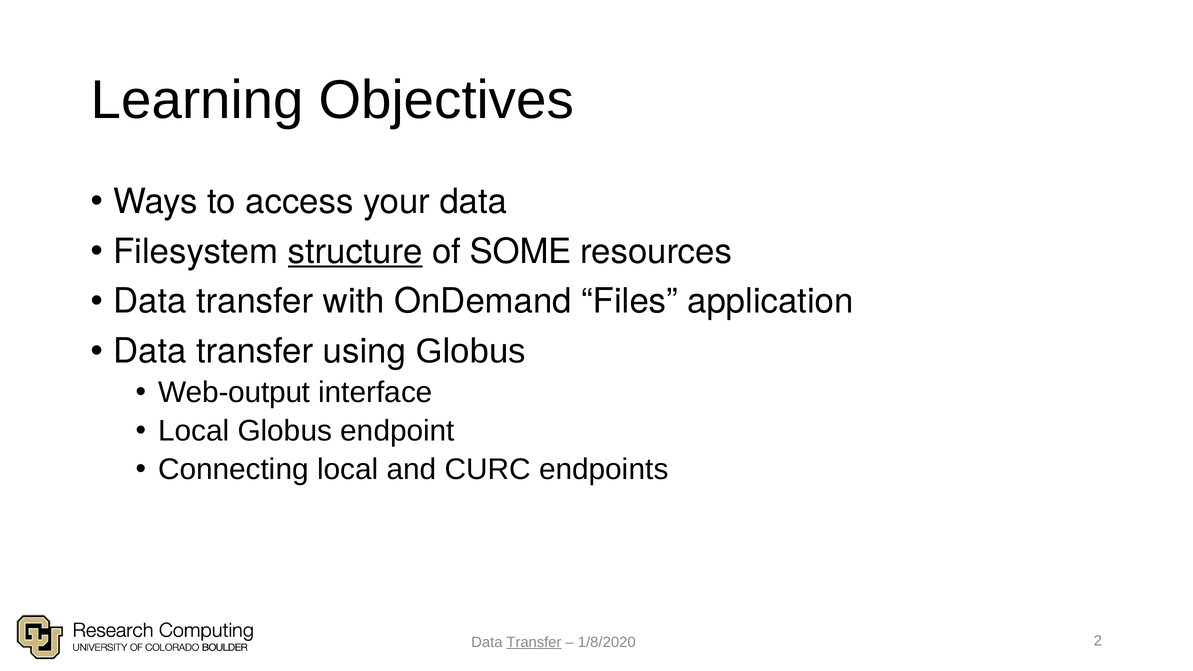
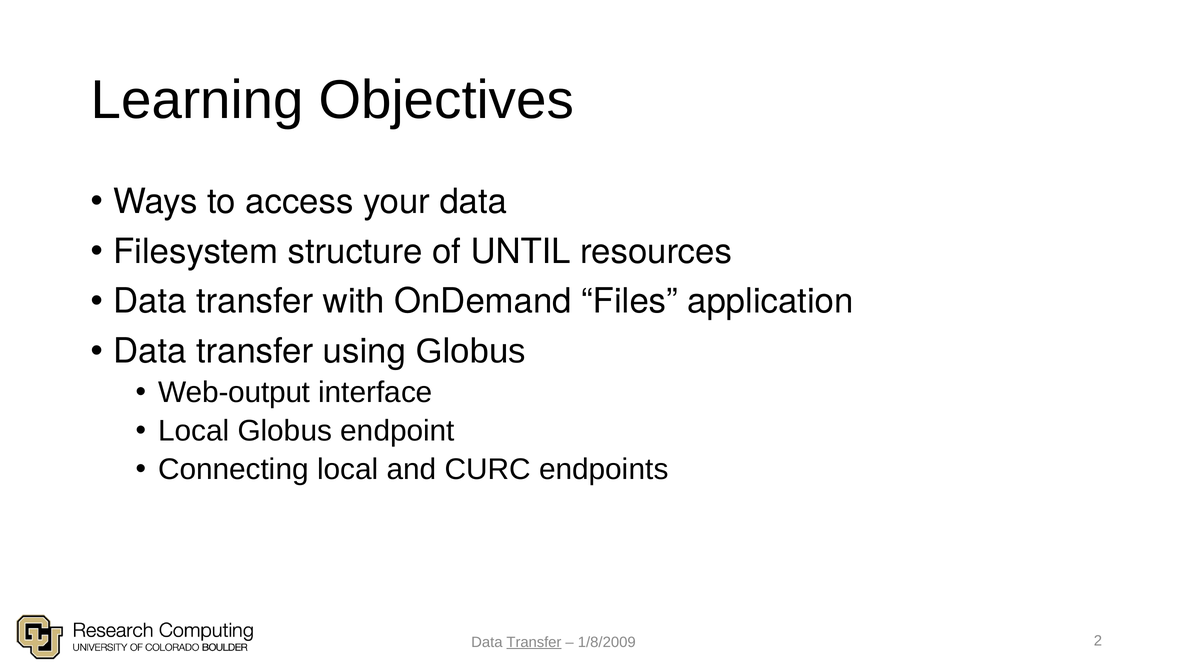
structure underline: present -> none
SOME: SOME -> UNTIL
1/8/2020: 1/8/2020 -> 1/8/2009
